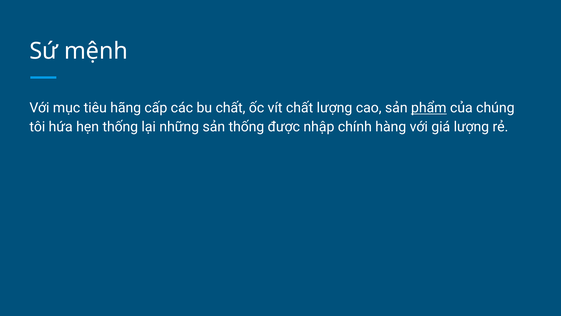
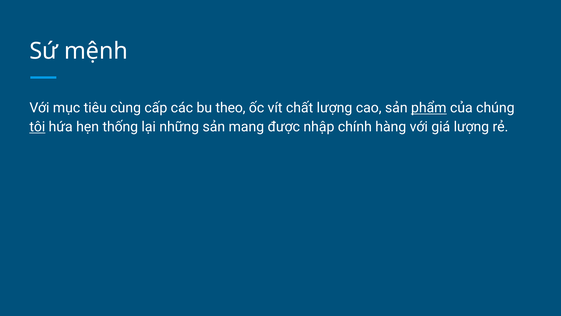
hãng: hãng -> cùng
bu chất: chất -> theo
tôi underline: none -> present
sản thống: thống -> mang
